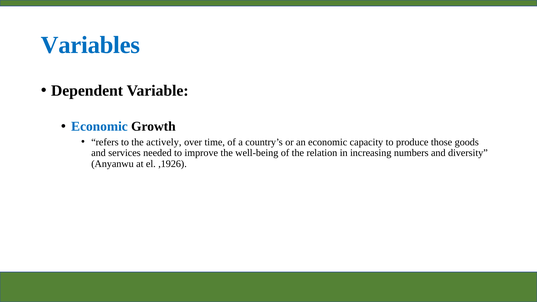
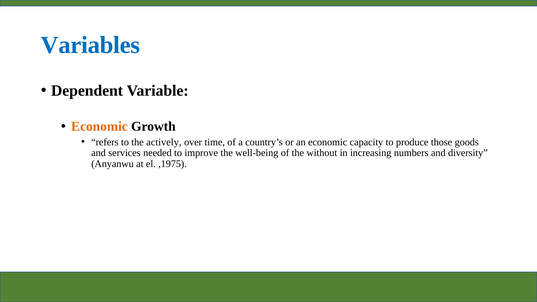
Economic at (99, 127) colour: blue -> orange
relation: relation -> without
,1926: ,1926 -> ,1975
